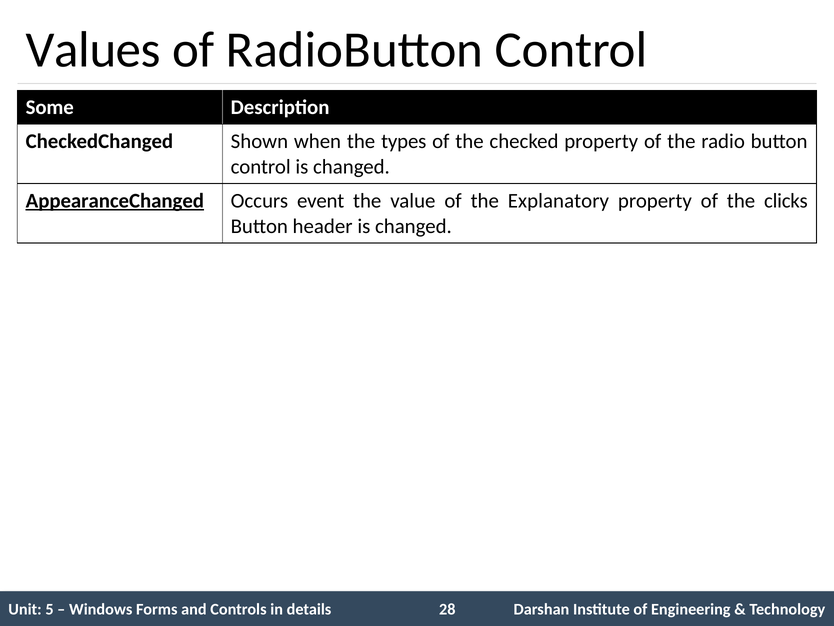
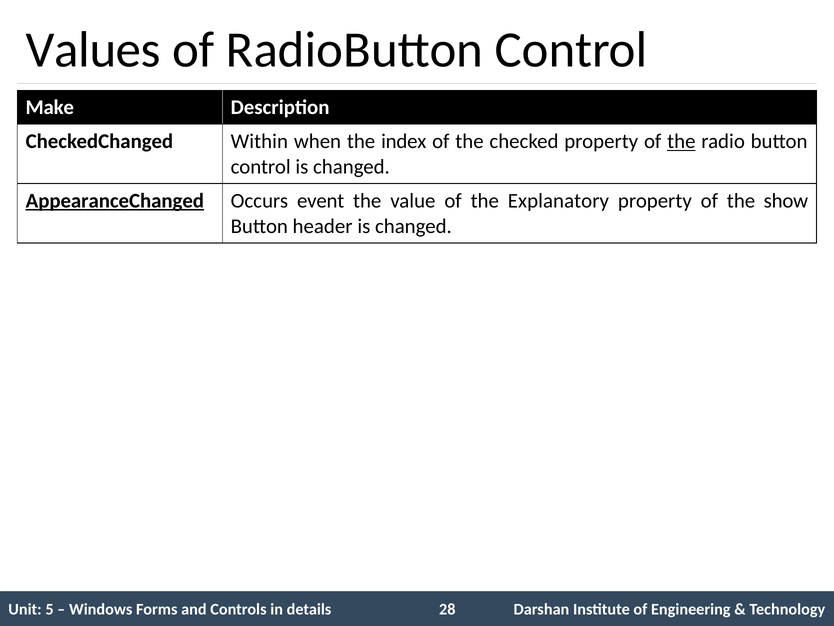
Some: Some -> Make
Shown: Shown -> Within
types: types -> index
the at (681, 141) underline: none -> present
clicks: clicks -> show
